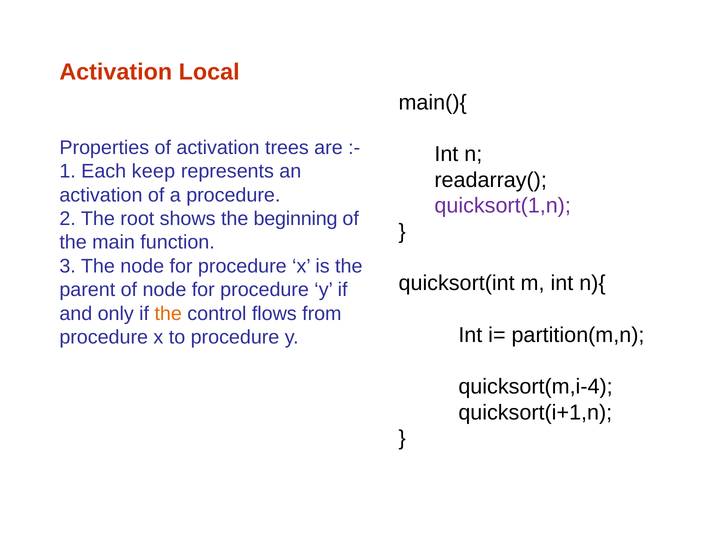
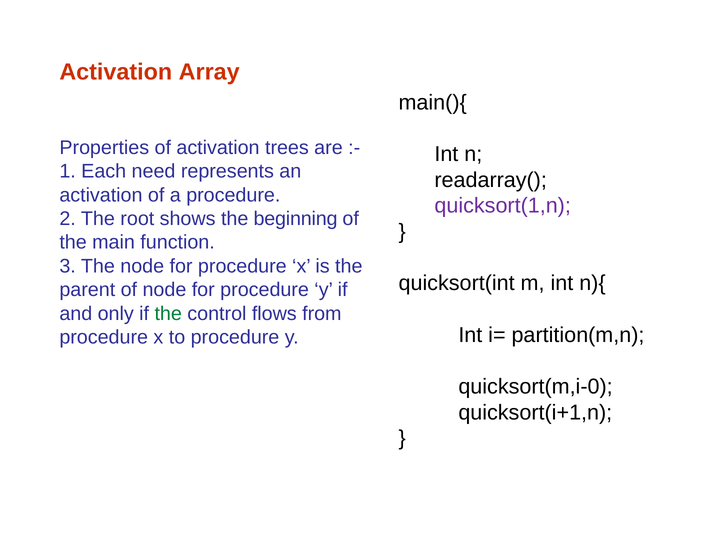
Local: Local -> Array
keep: keep -> need
the at (168, 314) colour: orange -> green
quicksort(m,i-4: quicksort(m,i-4 -> quicksort(m,i-0
